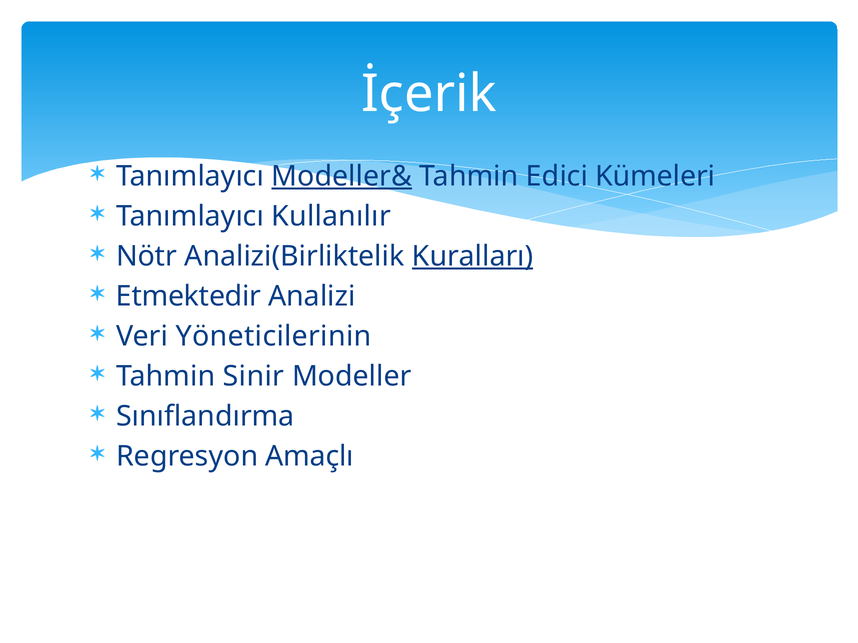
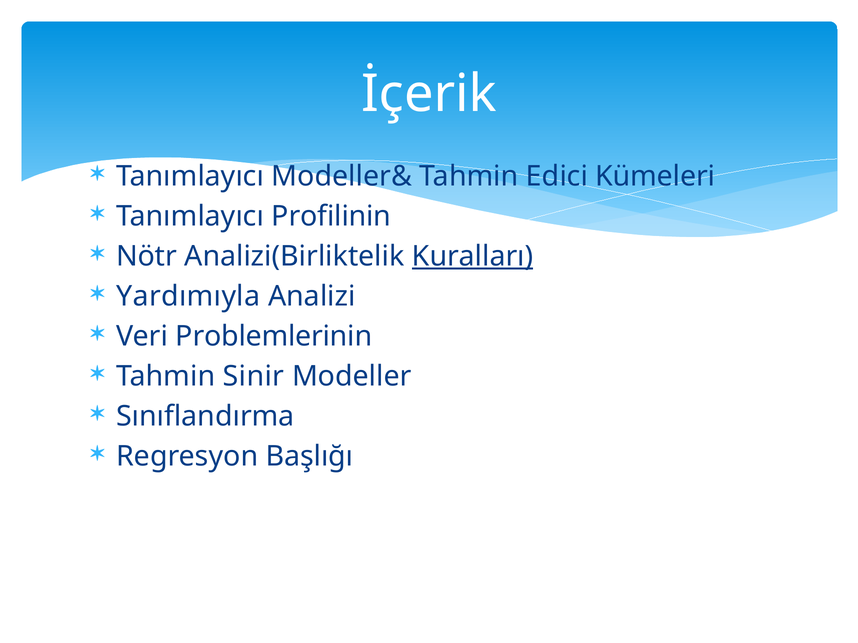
Modeller& underline: present -> none
Kullanılır: Kullanılır -> Profilinin
Etmektedir: Etmektedir -> Yardımıyla
Yöneticilerinin: Yöneticilerinin -> Problemlerinin
Amaçlı: Amaçlı -> Başlığı
